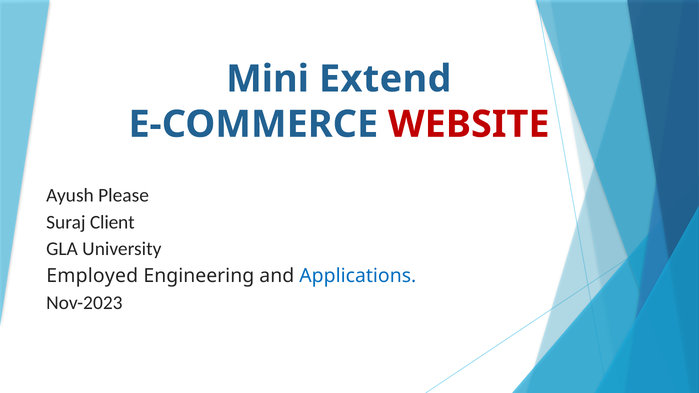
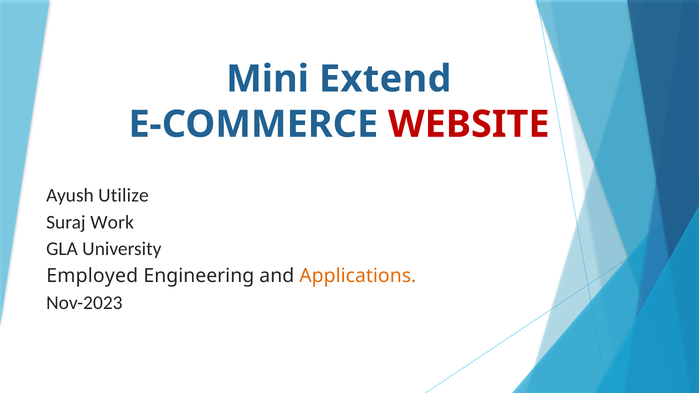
Please: Please -> Utilize
Client: Client -> Work
Applications colour: blue -> orange
